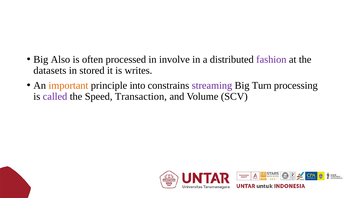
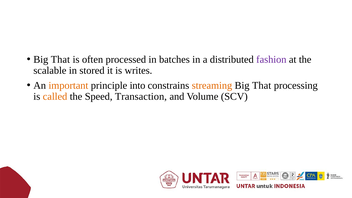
Also at (60, 60): Also -> That
involve: involve -> batches
datasets: datasets -> scalable
streaming colour: purple -> orange
Turn at (262, 85): Turn -> That
called colour: purple -> orange
